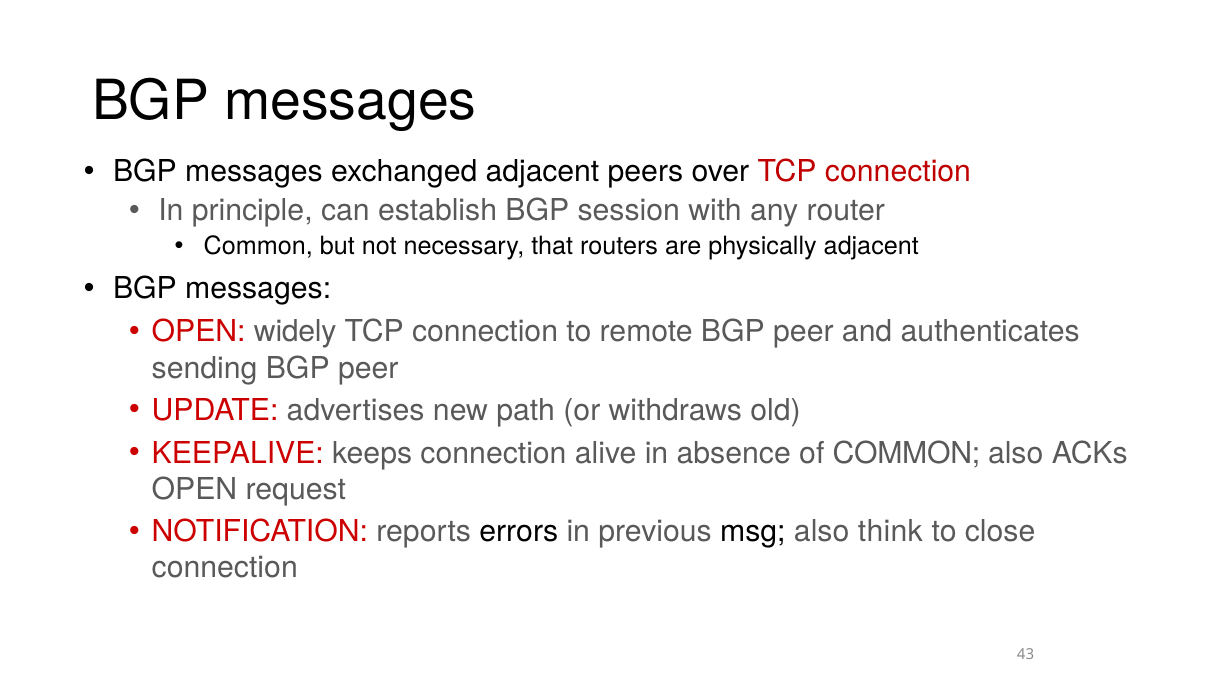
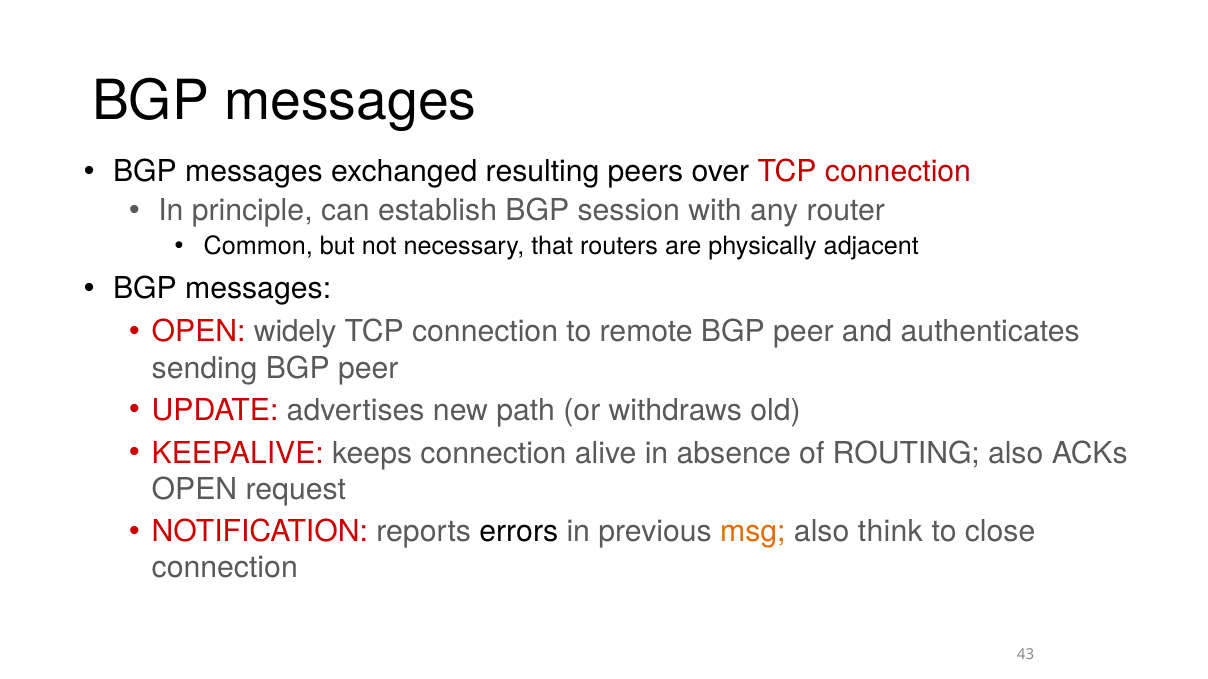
exchanged adjacent: adjacent -> resulting
of COMMON: COMMON -> ROUTING
msg colour: black -> orange
